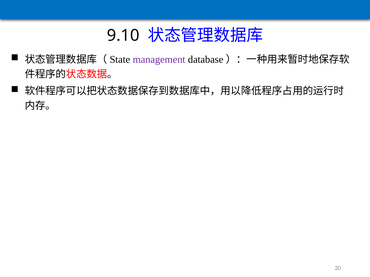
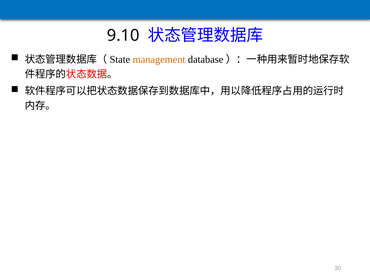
management colour: purple -> orange
